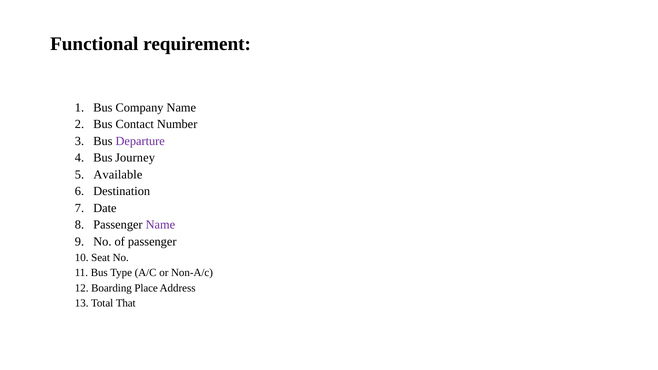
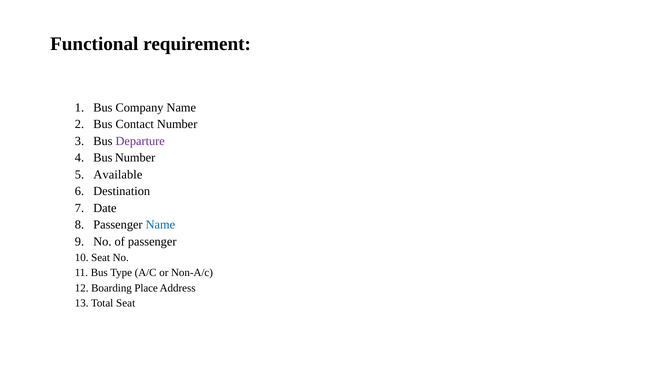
Bus Journey: Journey -> Number
Name at (160, 225) colour: purple -> blue
Total That: That -> Seat
